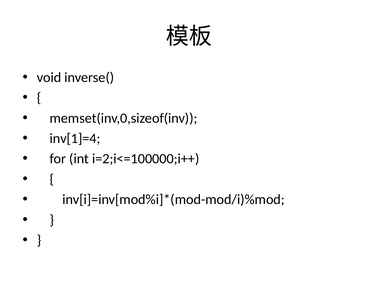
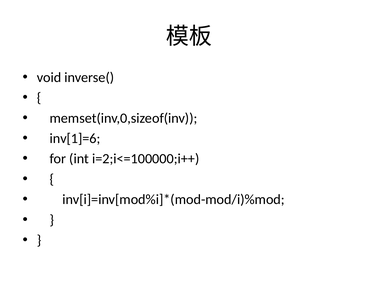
inv[1]=4: inv[1]=4 -> inv[1]=6
